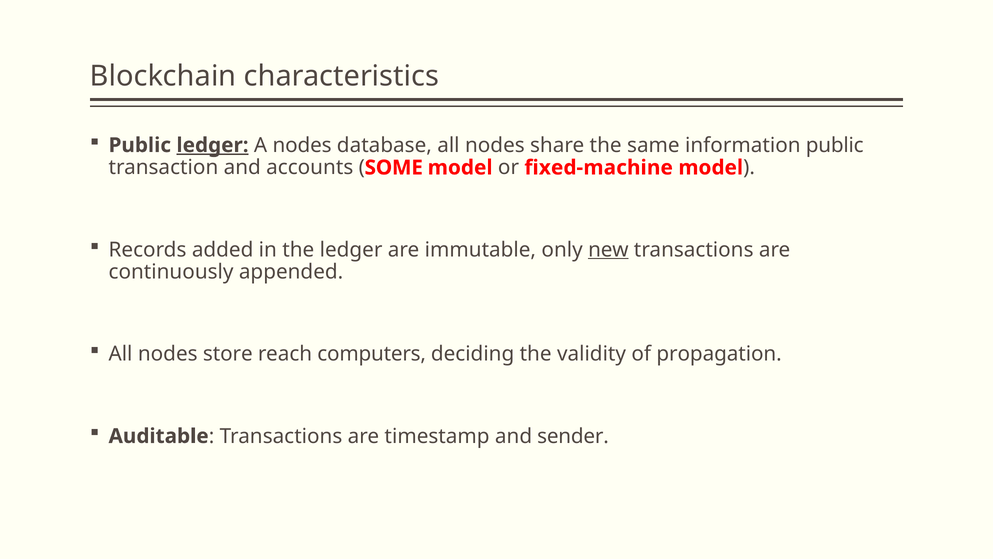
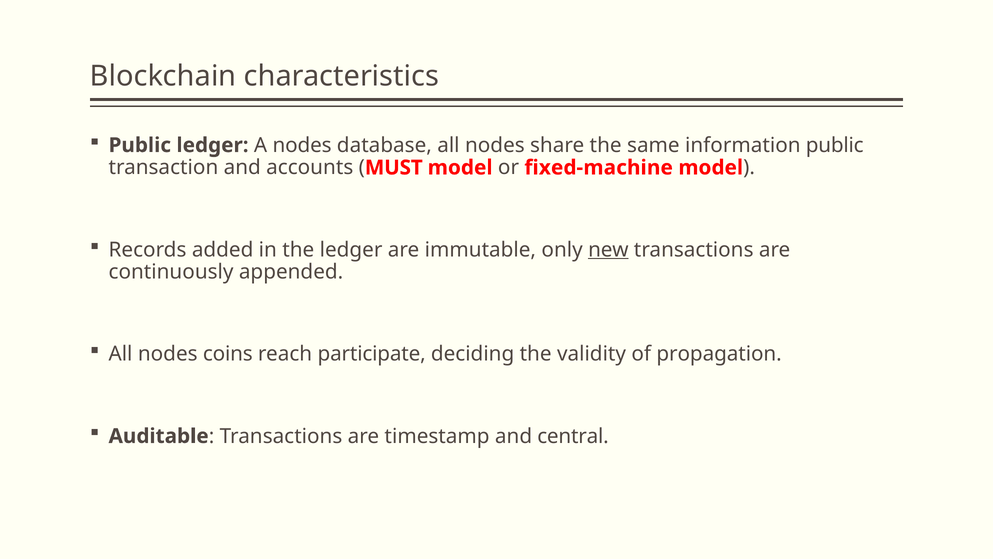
ledger at (213, 145) underline: present -> none
SOME: SOME -> MUST
store: store -> coins
computers: computers -> participate
sender: sender -> central
